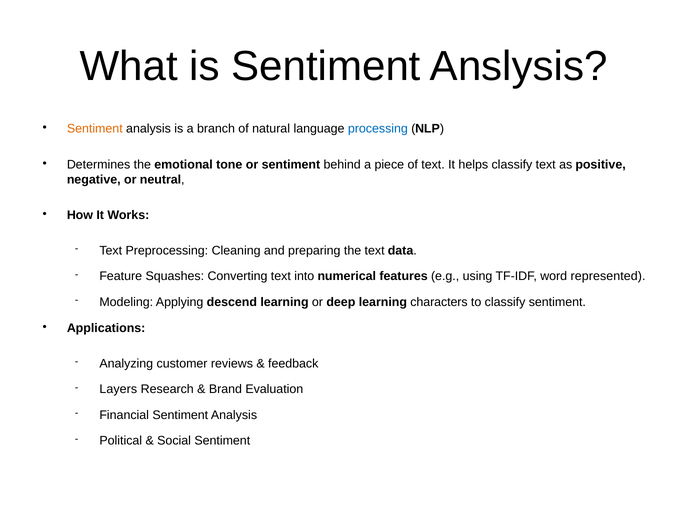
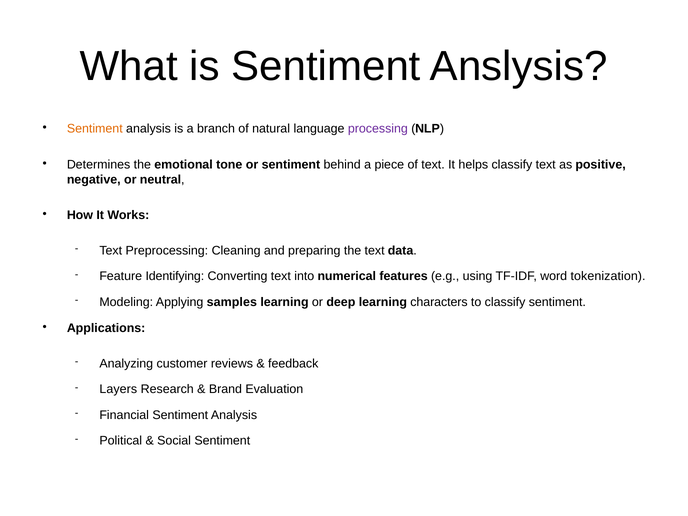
processing colour: blue -> purple
Squashes: Squashes -> Identifying
represented: represented -> tokenization
descend: descend -> samples
